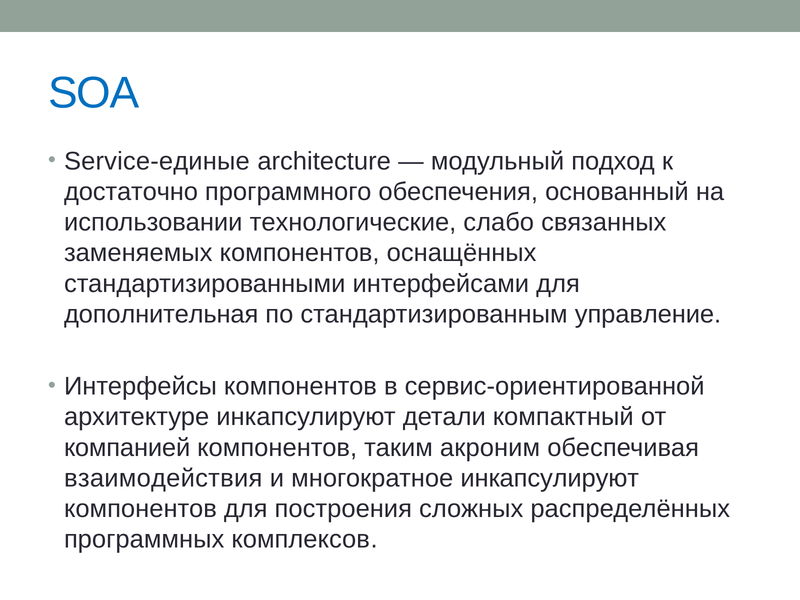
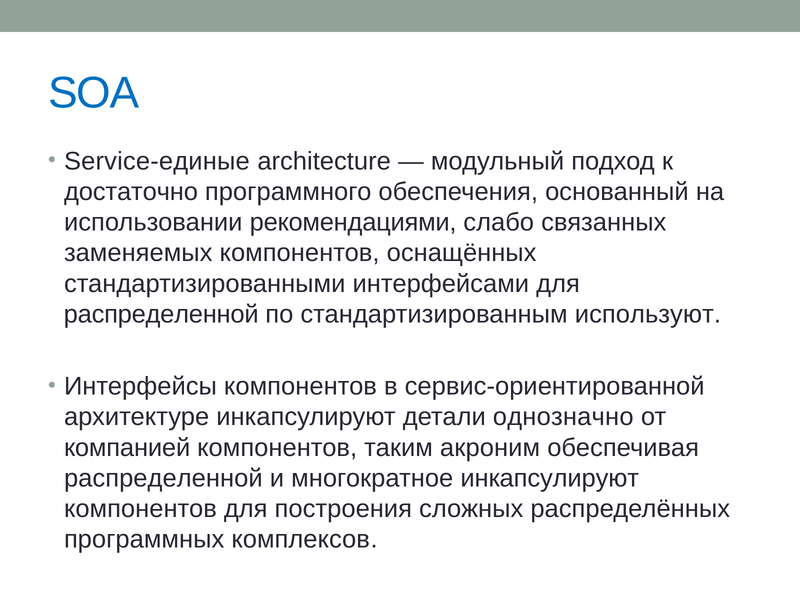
технологические: технологические -> рекомендациями
дополнительная at (161, 314): дополнительная -> распределенной
управление: управление -> используют
компактный: компактный -> однозначно
взаимодействия at (163, 478): взаимодействия -> распределенной
